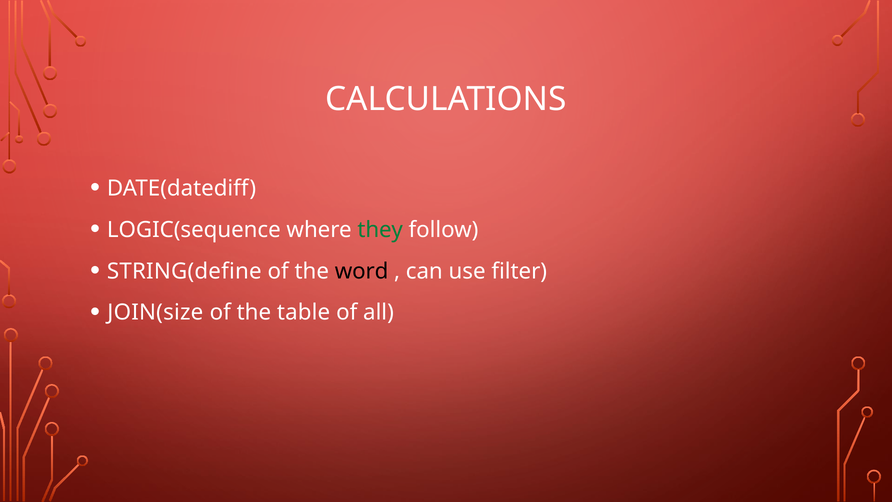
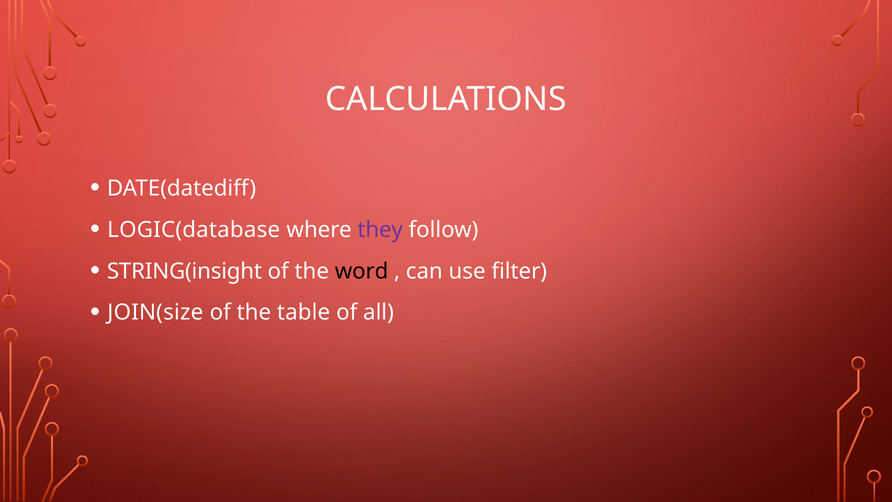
LOGIC(sequence: LOGIC(sequence -> LOGIC(database
they colour: green -> purple
STRING(define: STRING(define -> STRING(insight
